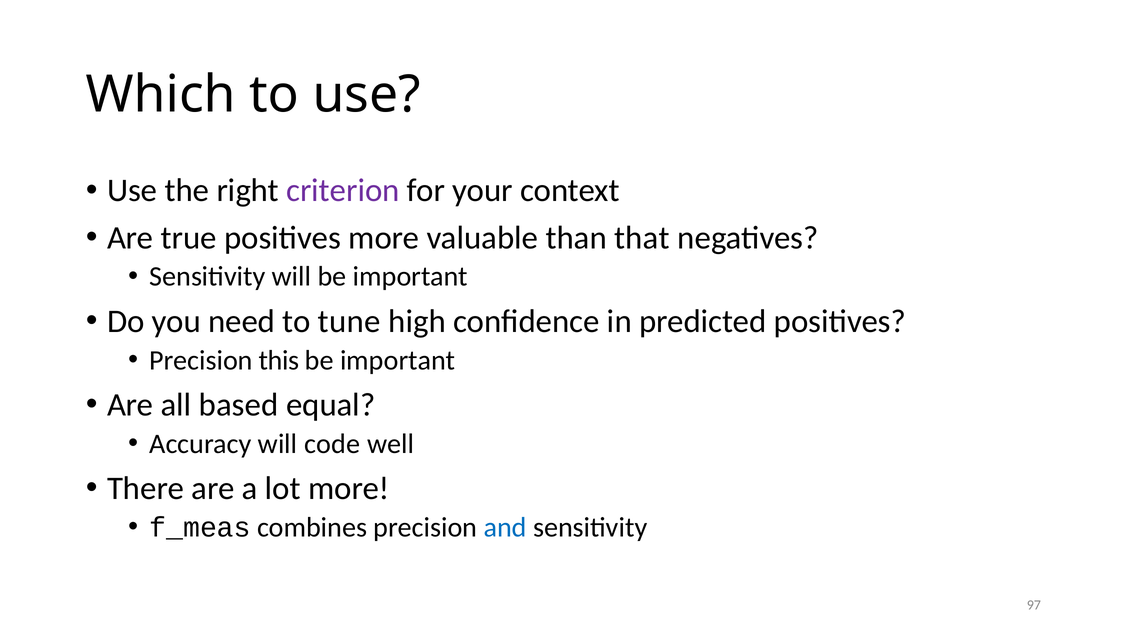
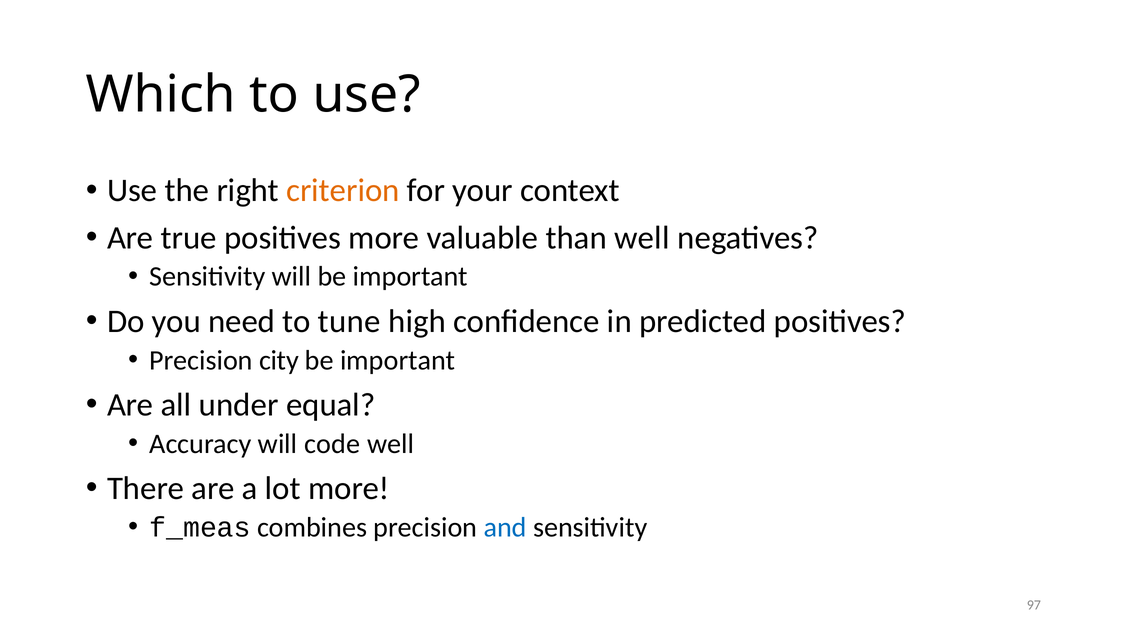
criterion colour: purple -> orange
than that: that -> well
this: this -> city
based: based -> under
